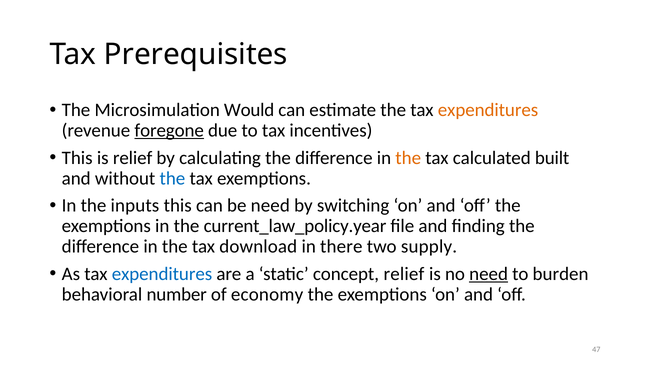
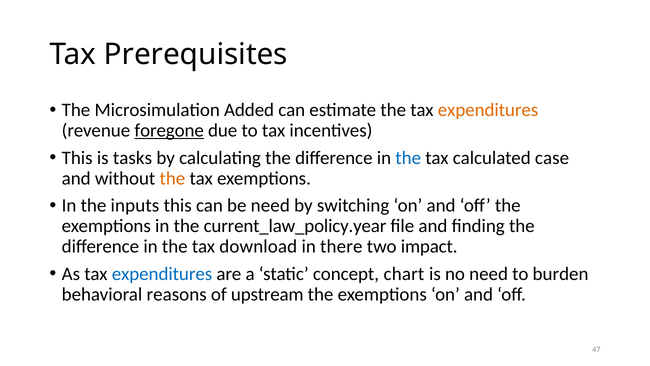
Would: Would -> Added
is relief: relief -> tasks
the at (408, 158) colour: orange -> blue
built: built -> case
the at (172, 178) colour: blue -> orange
supply: supply -> impact
concept relief: relief -> chart
need at (489, 274) underline: present -> none
number: number -> reasons
economy: economy -> upstream
